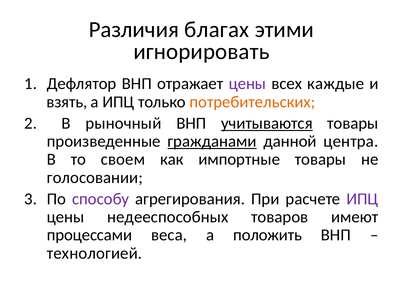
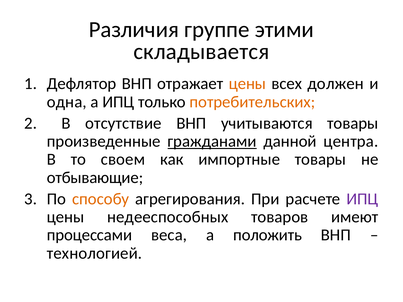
благах: благах -> группе
игнорировать: игнорировать -> складывается
цены at (247, 84) colour: purple -> orange
каждые: каждые -> должен
взять: взять -> одна
рыночный: рыночный -> отсутствие
учитываются underline: present -> none
голосовании: голосовании -> отбывающие
способу colour: purple -> orange
